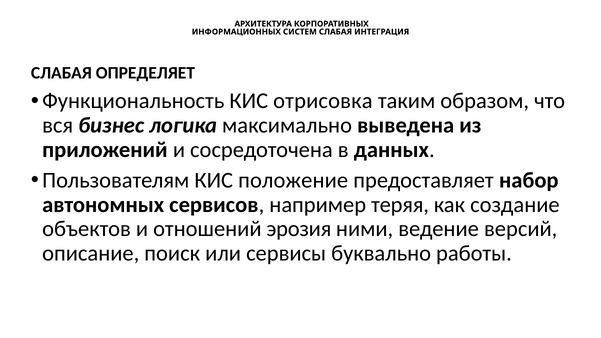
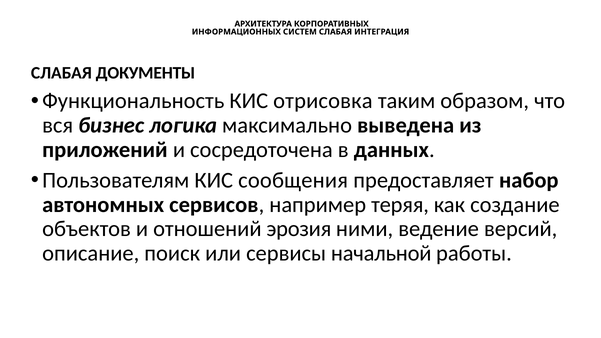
ОПРЕДЕЛЯЕТ: ОПРЕДЕЛЯЕТ -> ДОКУМЕНТЫ
положение: положение -> сообщения
буквально: буквально -> начальной
